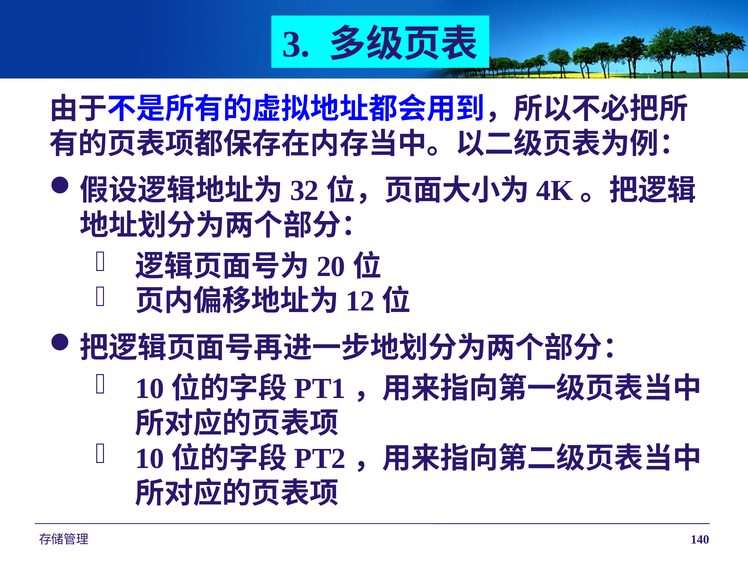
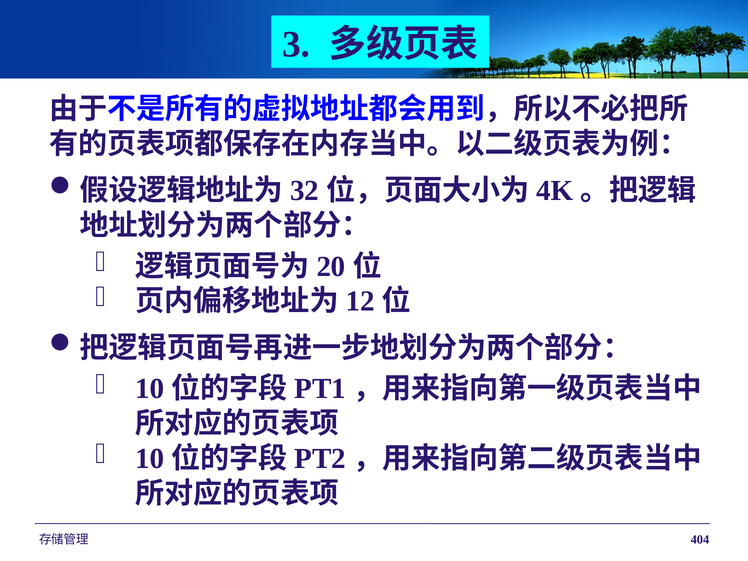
140: 140 -> 404
